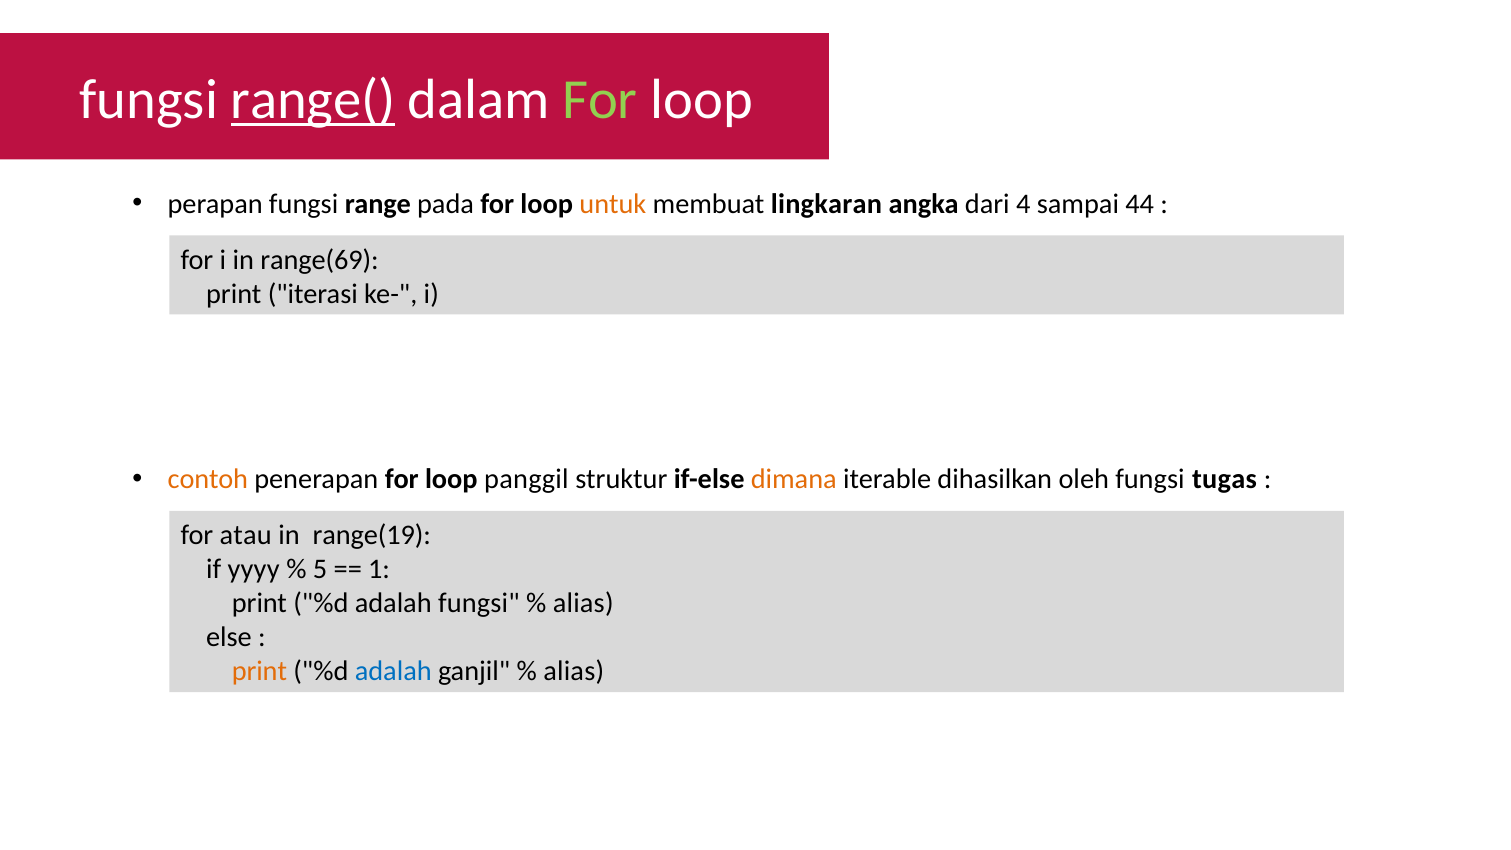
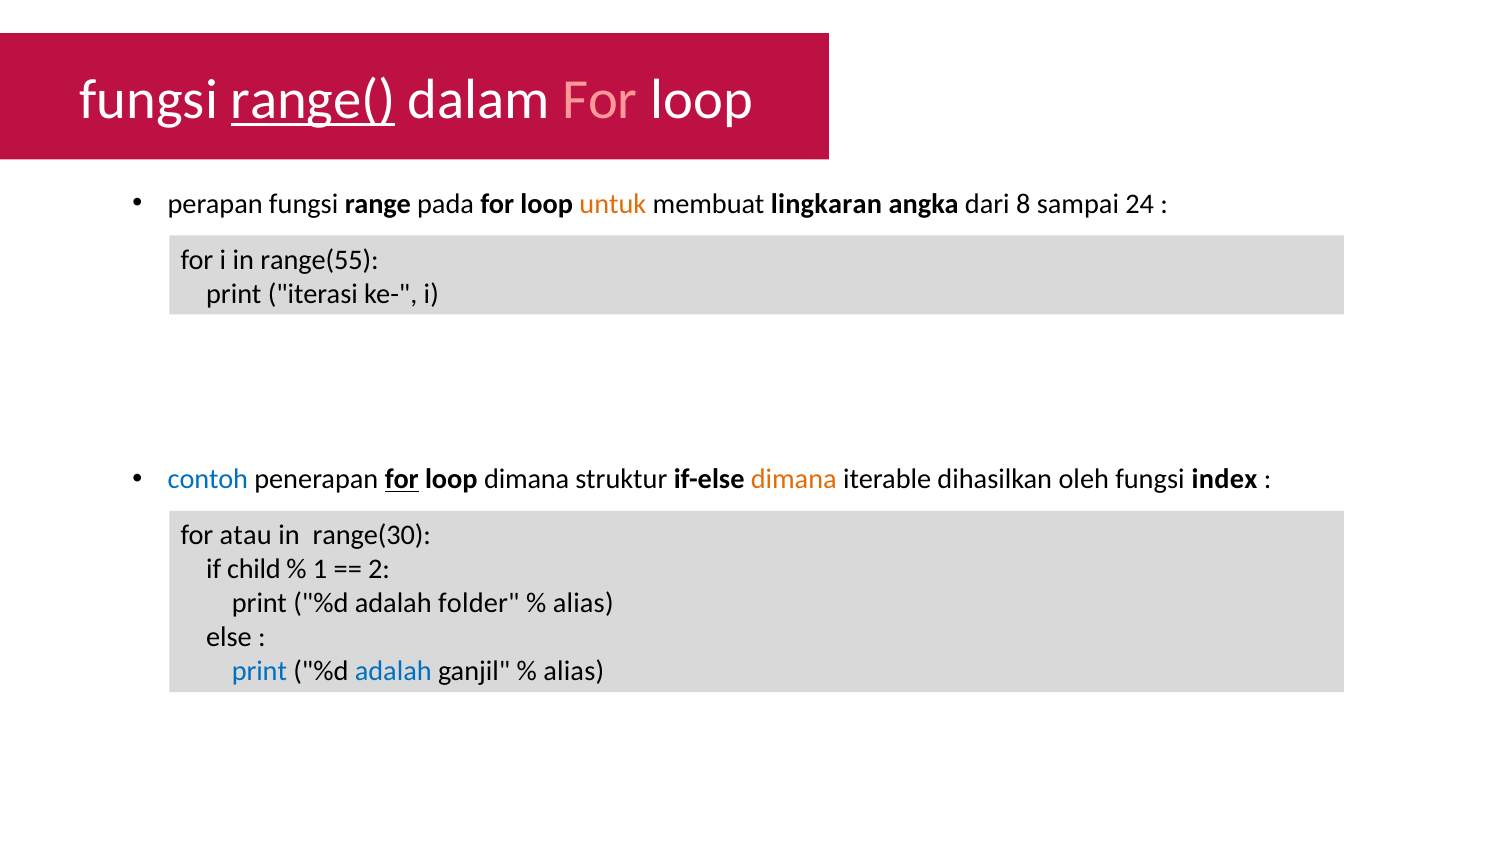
For at (600, 100) colour: light green -> pink
4: 4 -> 8
44: 44 -> 24
range(69: range(69 -> range(55
contoh colour: orange -> blue
for at (402, 479) underline: none -> present
loop panggil: panggil -> dimana
tugas: tugas -> index
range(19: range(19 -> range(30
yyyy: yyyy -> child
5: 5 -> 1
1: 1 -> 2
adalah fungsi: fungsi -> folder
print at (259, 671) colour: orange -> blue
